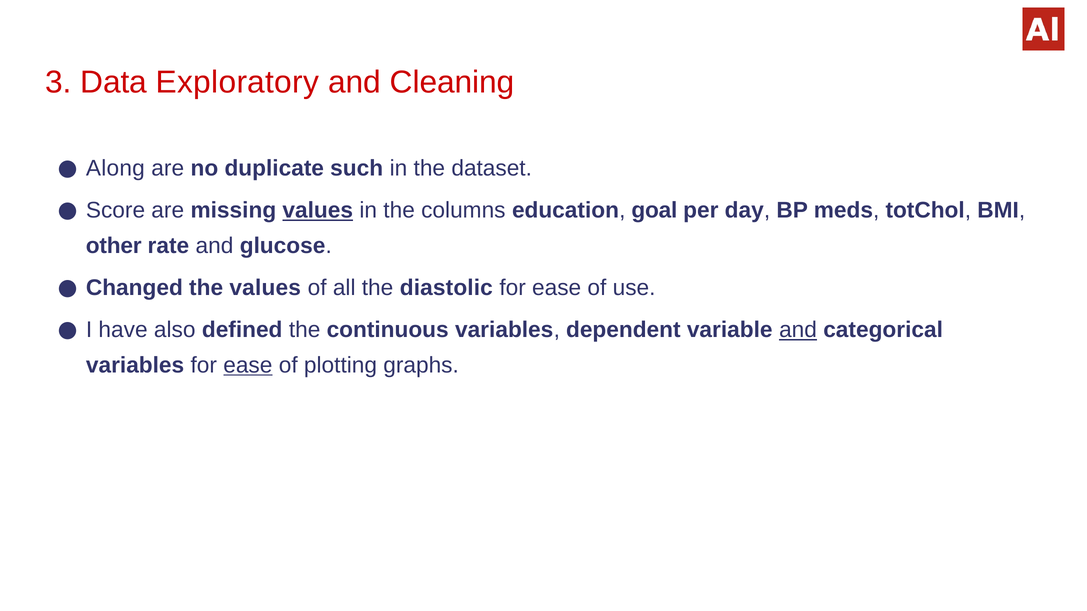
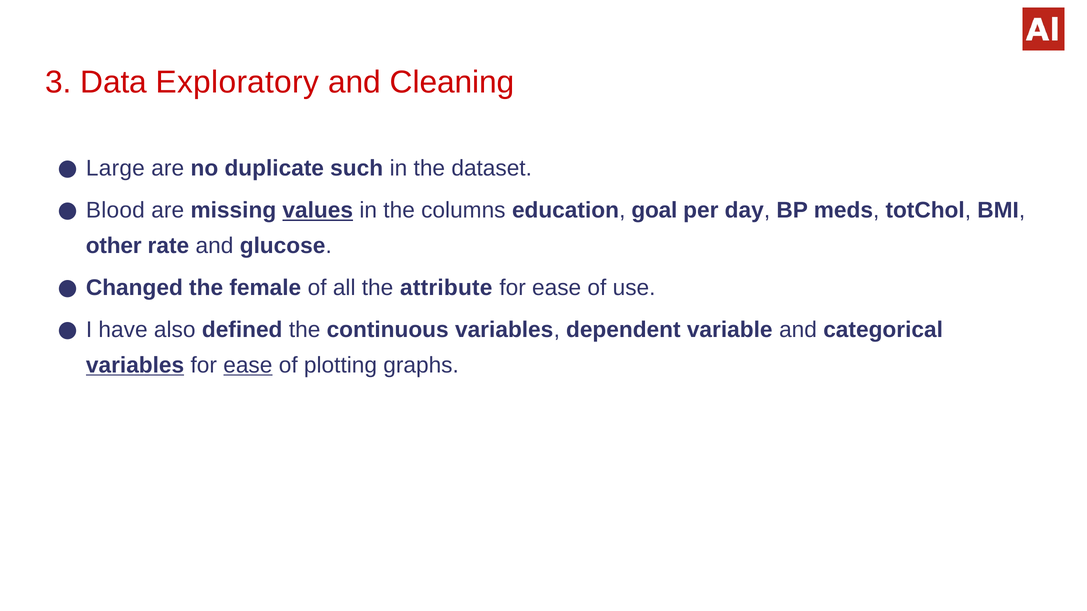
Along: Along -> Large
Score: Score -> Blood
the values: values -> female
diastolic: diastolic -> attribute
and at (798, 330) underline: present -> none
variables at (135, 366) underline: none -> present
